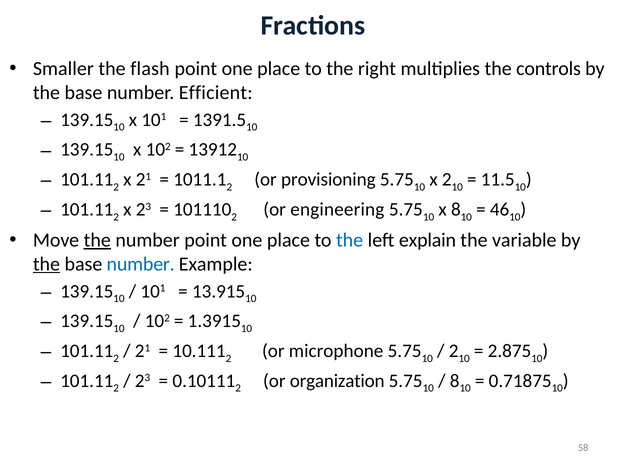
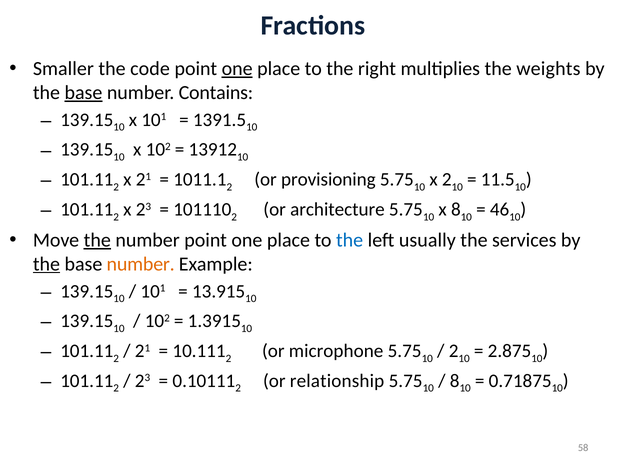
flash: flash -> code
one at (237, 69) underline: none -> present
controls: controls -> weights
base at (83, 93) underline: none -> present
Efficient: Efficient -> Contains
engineering: engineering -> architecture
explain: explain -> usually
variable: variable -> services
number at (141, 264) colour: blue -> orange
organization: organization -> relationship
